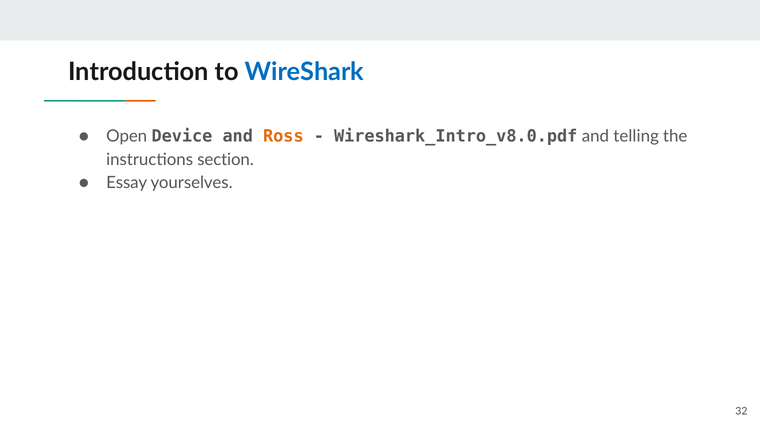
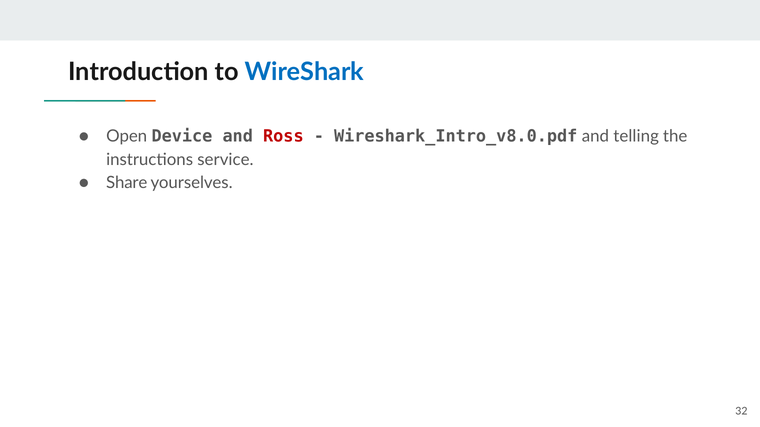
Ross colour: orange -> red
section: section -> service
Essay: Essay -> Share
